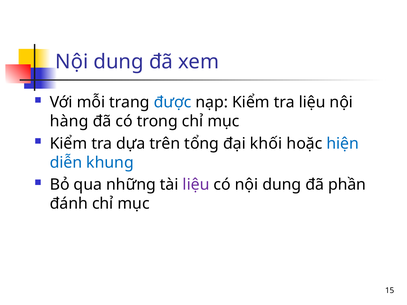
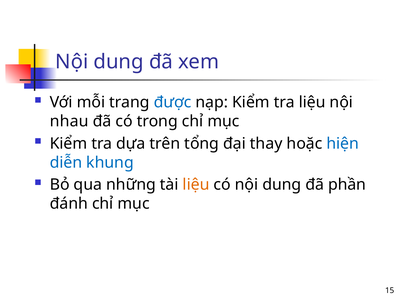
hàng: hàng -> nhau
khối: khối -> thay
liệu at (196, 185) colour: purple -> orange
